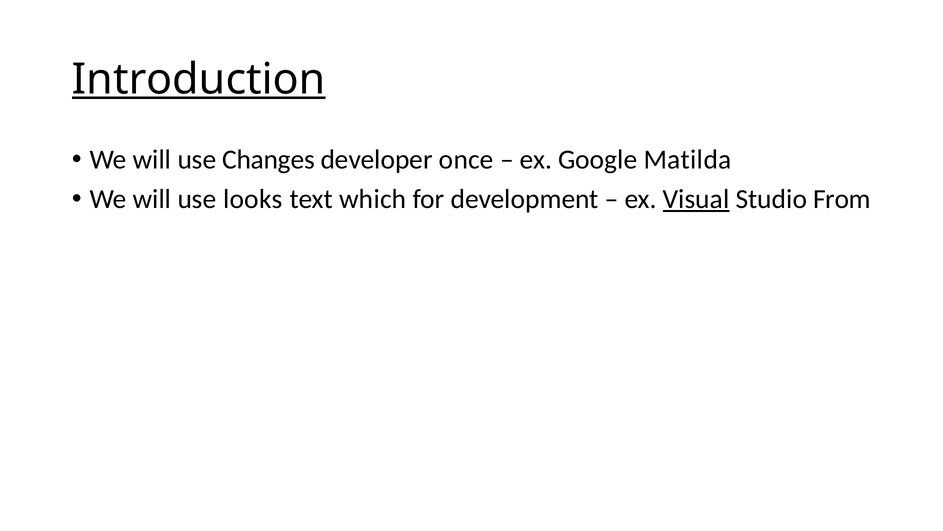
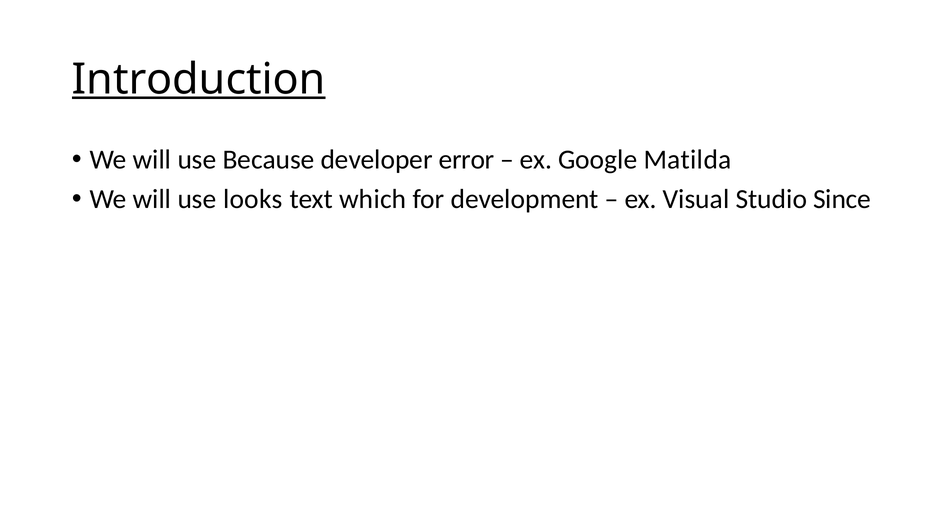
Changes: Changes -> Because
once: once -> error
Visual underline: present -> none
From: From -> Since
